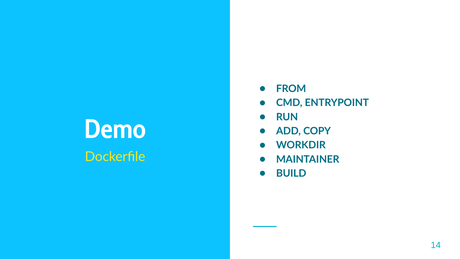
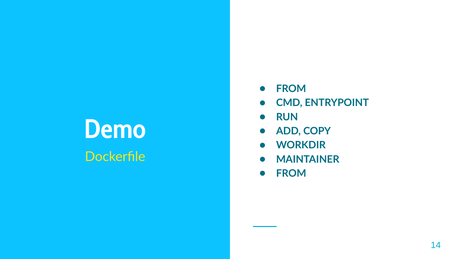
BUILD at (291, 173): BUILD -> FROM
